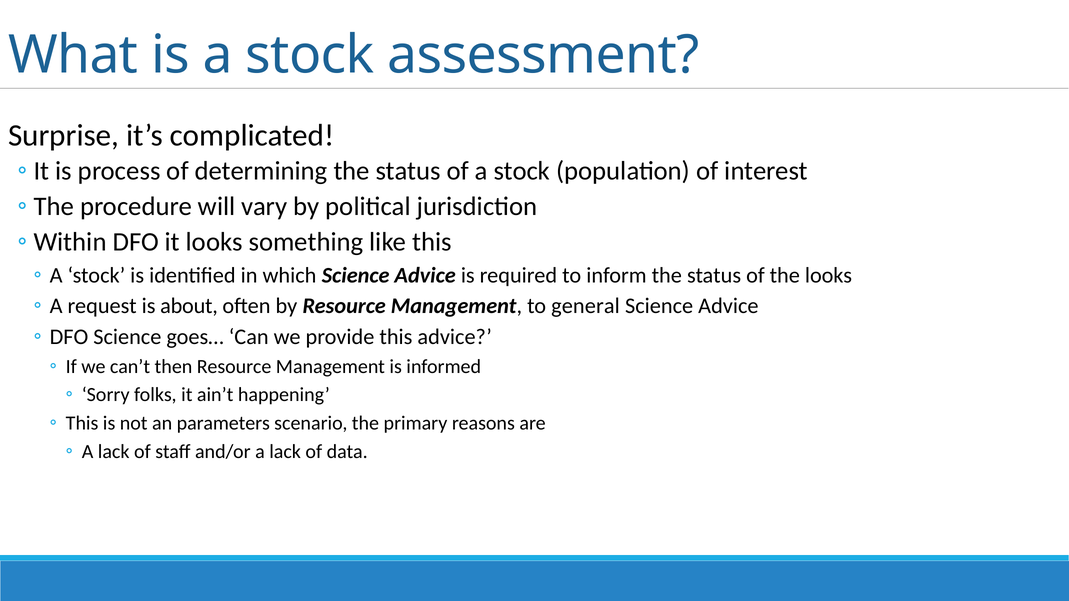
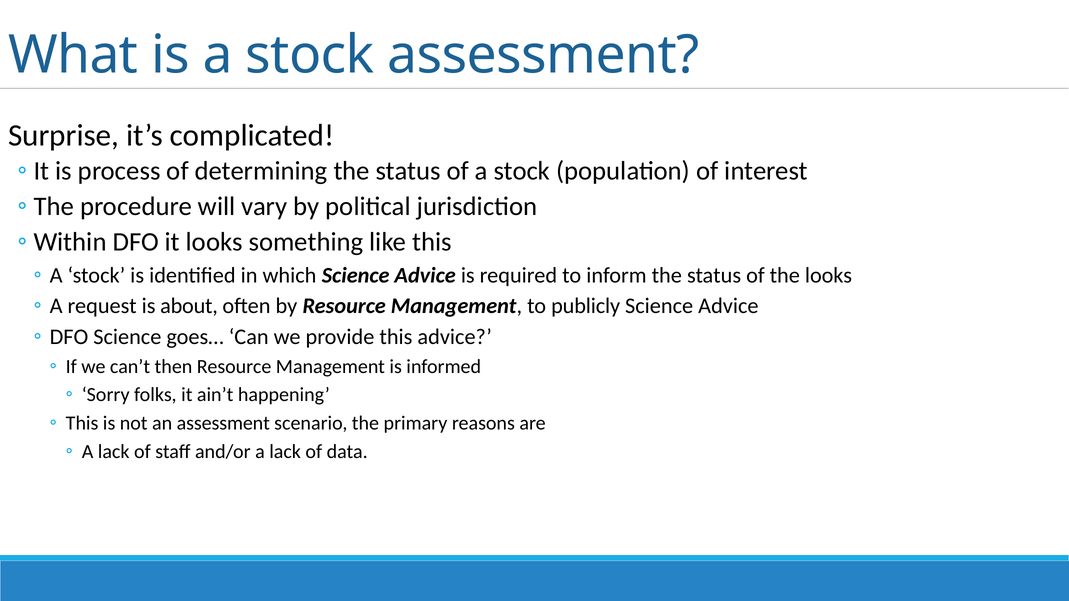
general: general -> publicly
an parameters: parameters -> assessment
